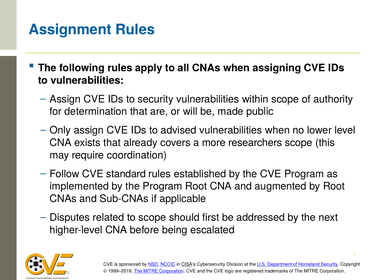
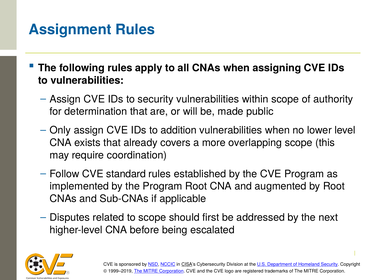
advised: advised -> addition
researchers: researchers -> overlapping
